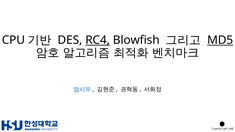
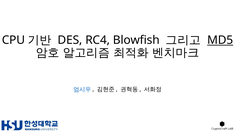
RC4 underline: present -> none
